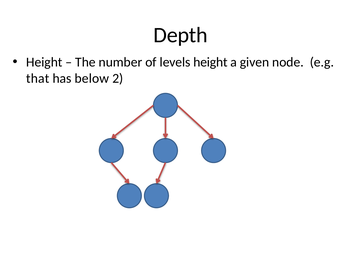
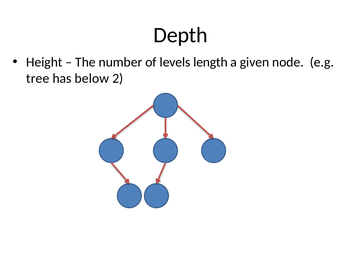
levels height: height -> length
that: that -> tree
